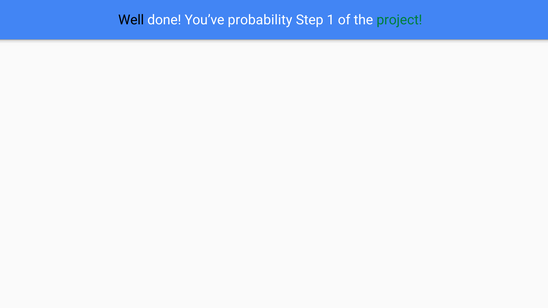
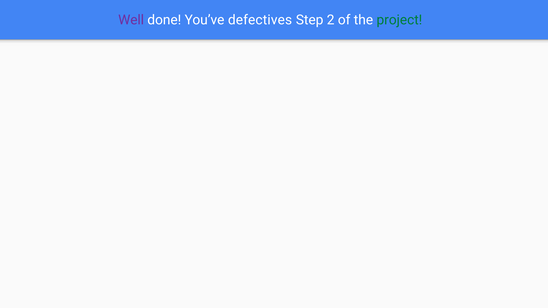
Well colour: black -> purple
probability: probability -> defectives
1: 1 -> 2
